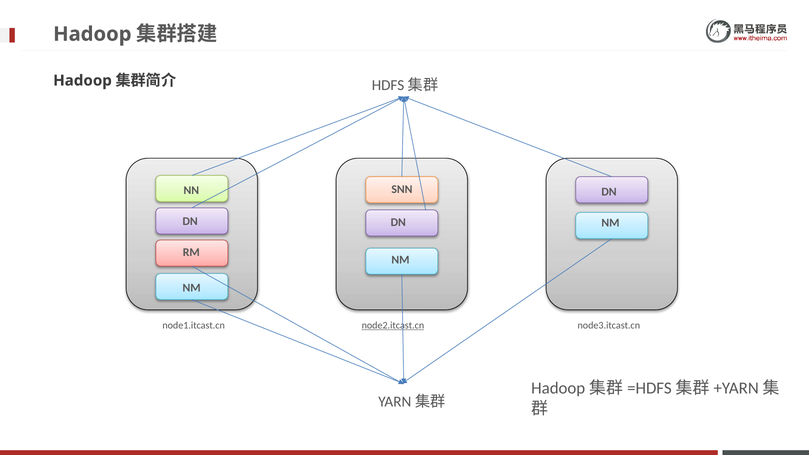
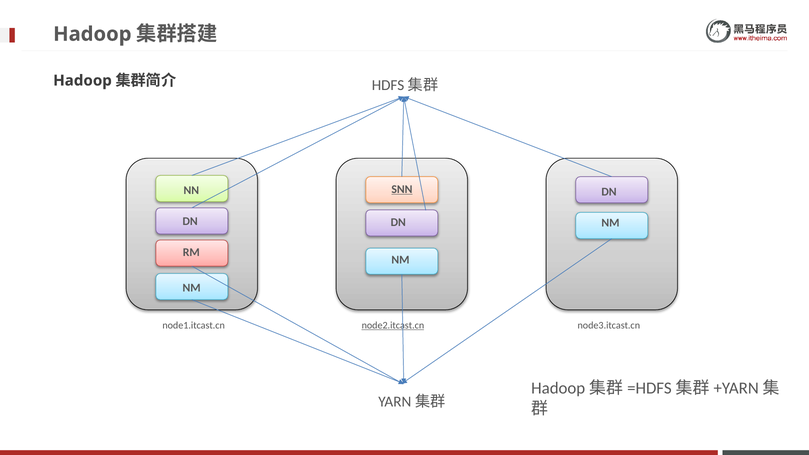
SNN underline: none -> present
